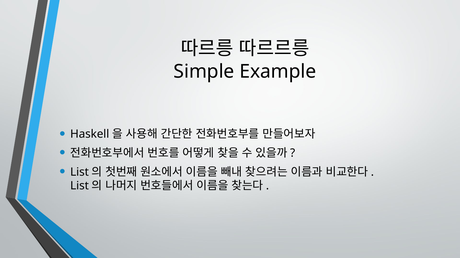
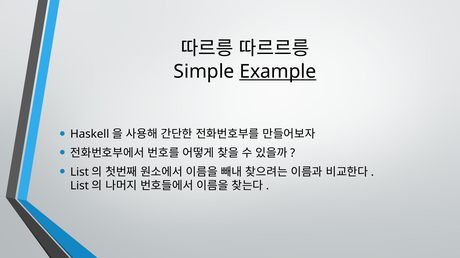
Example underline: none -> present
